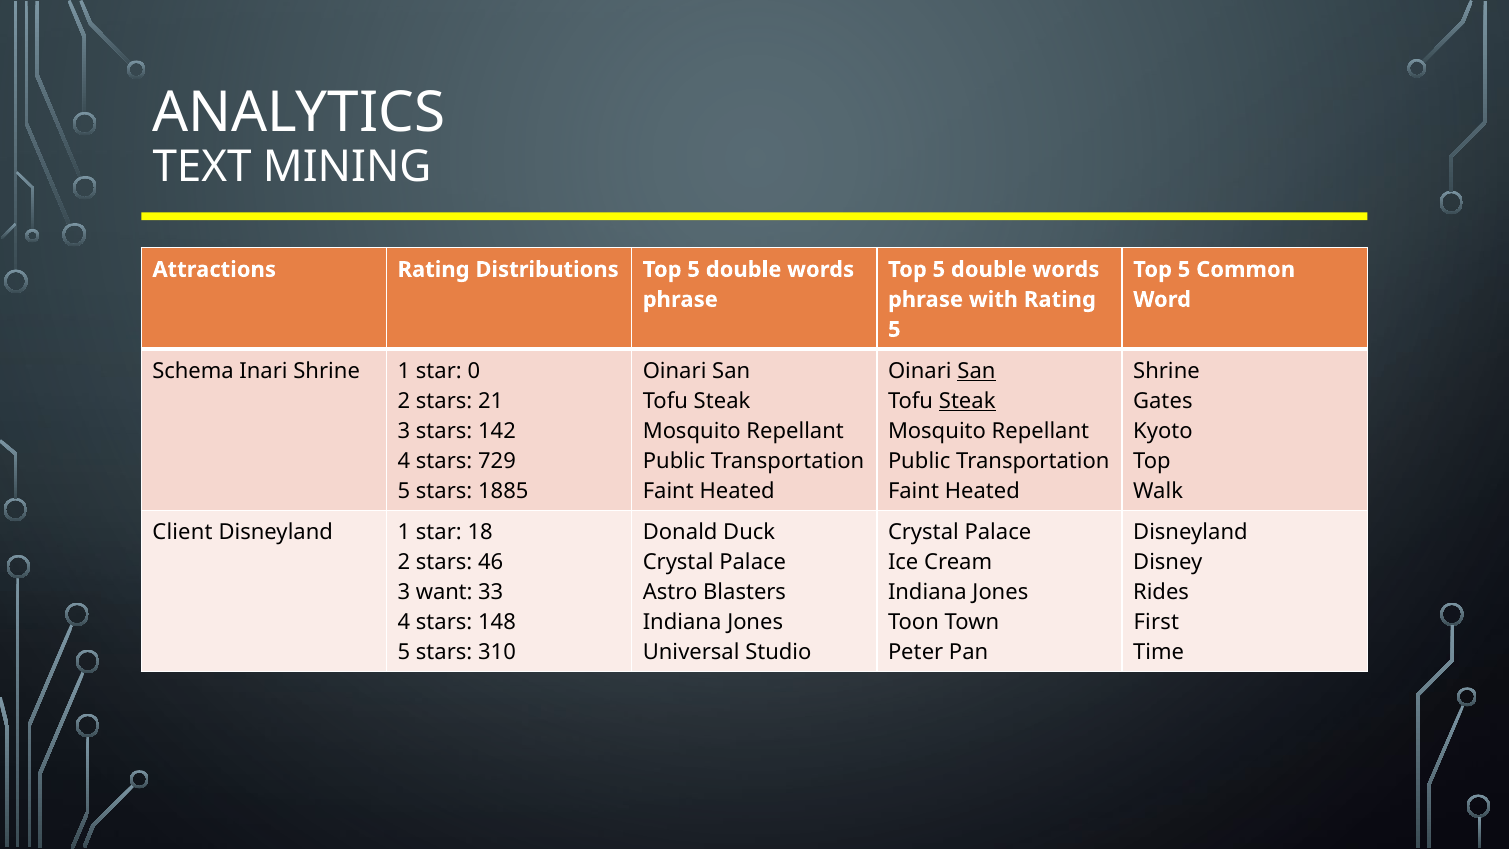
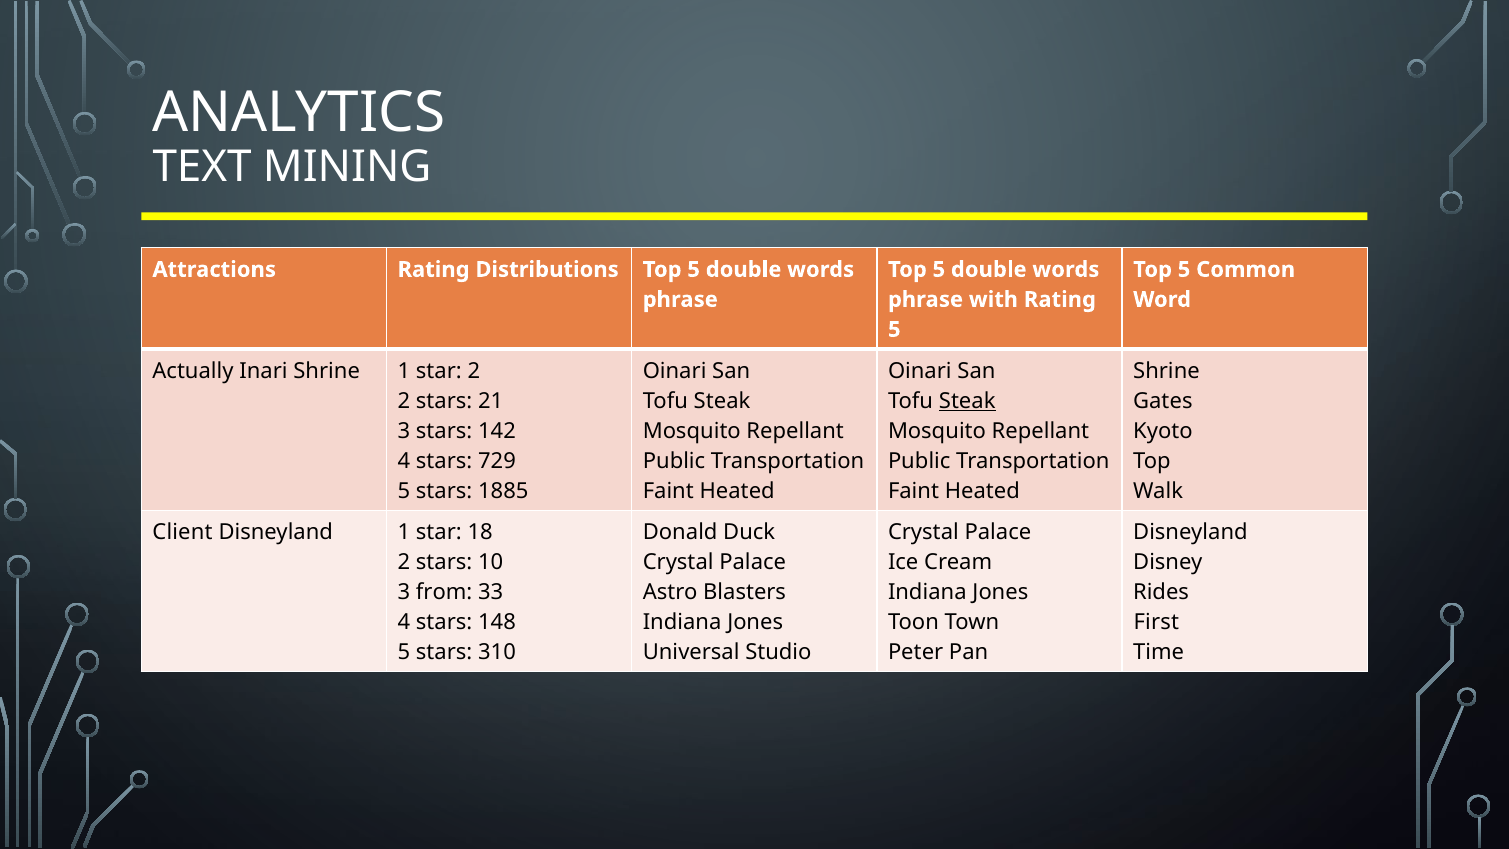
Schema: Schema -> Actually
star 0: 0 -> 2
San at (976, 371) underline: present -> none
46: 46 -> 10
want: want -> from
